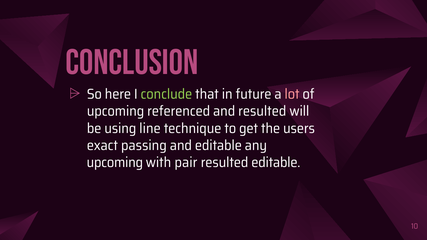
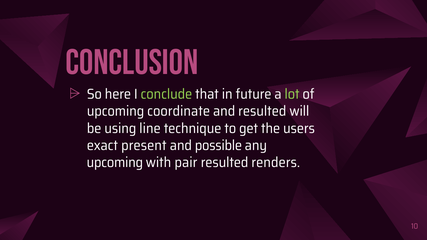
lot colour: pink -> light green
referenced: referenced -> coordinate
passing: passing -> present
and editable: editable -> possible
resulted editable: editable -> renders
